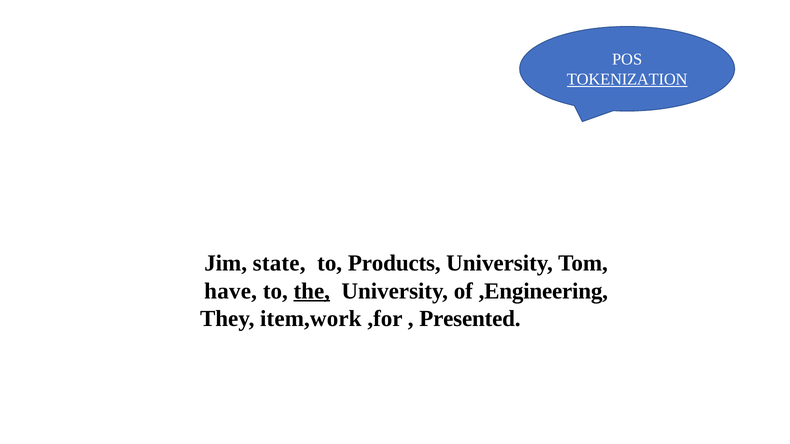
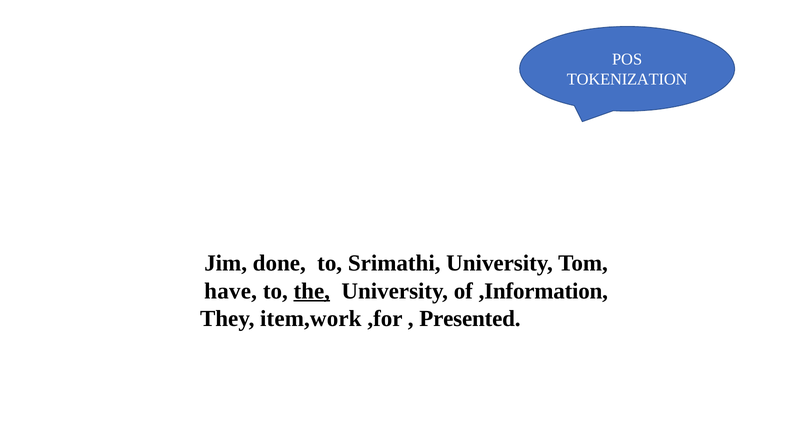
TOKENIZATION underline: present -> none
state: state -> done
Products: Products -> Srimathi
,Engineering: ,Engineering -> ,Information
